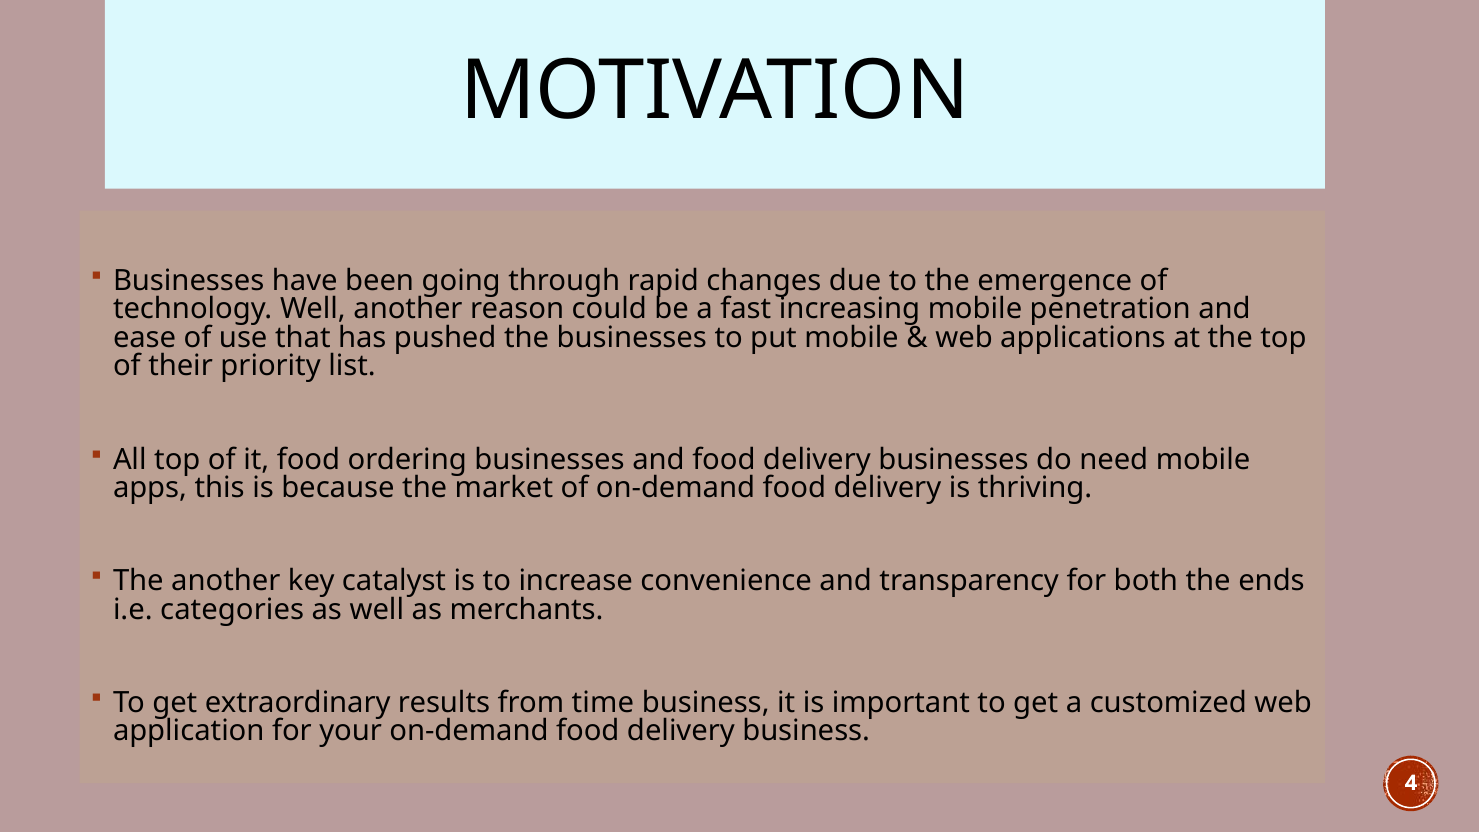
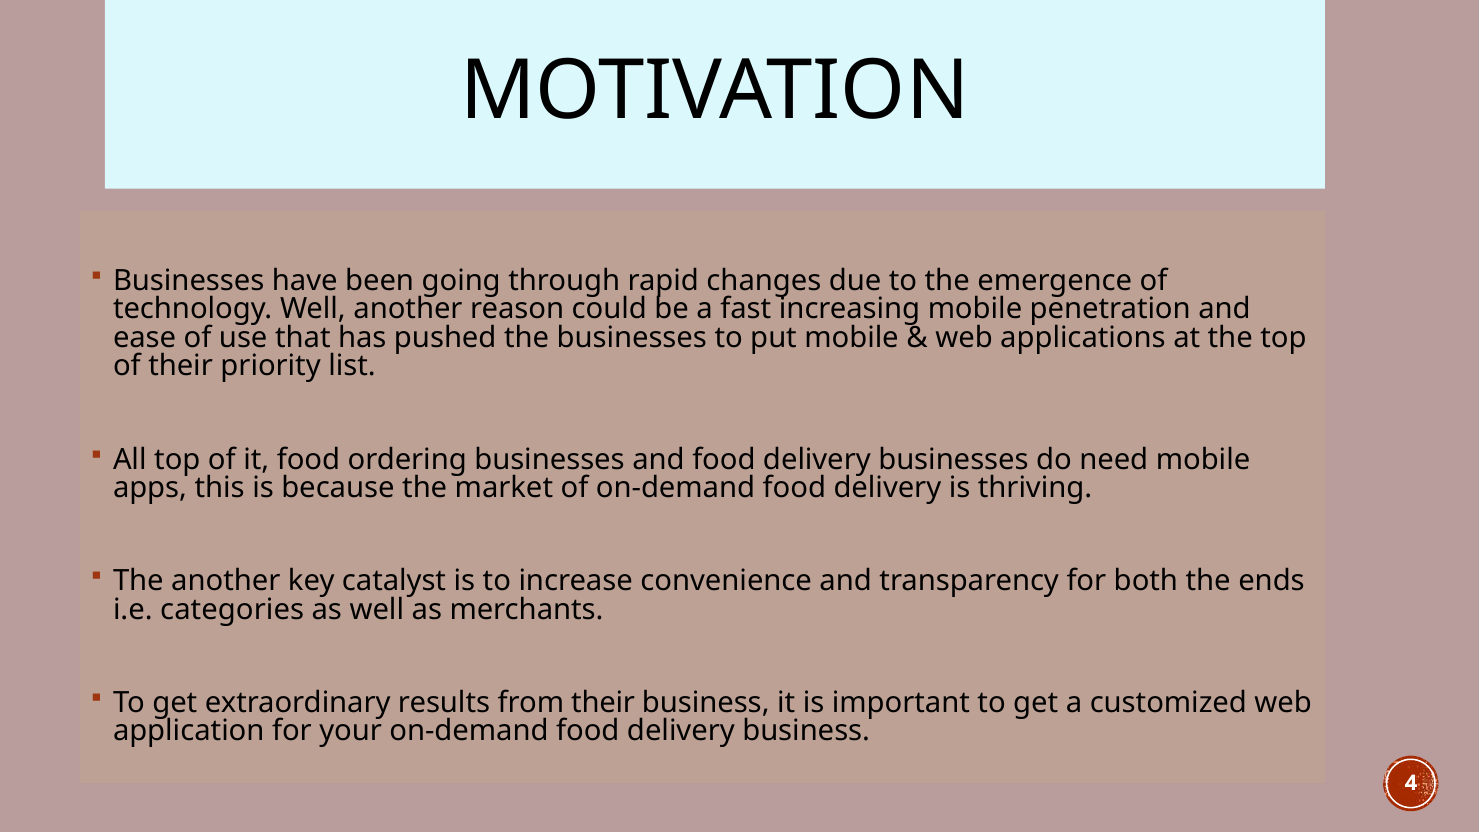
from time: time -> their
